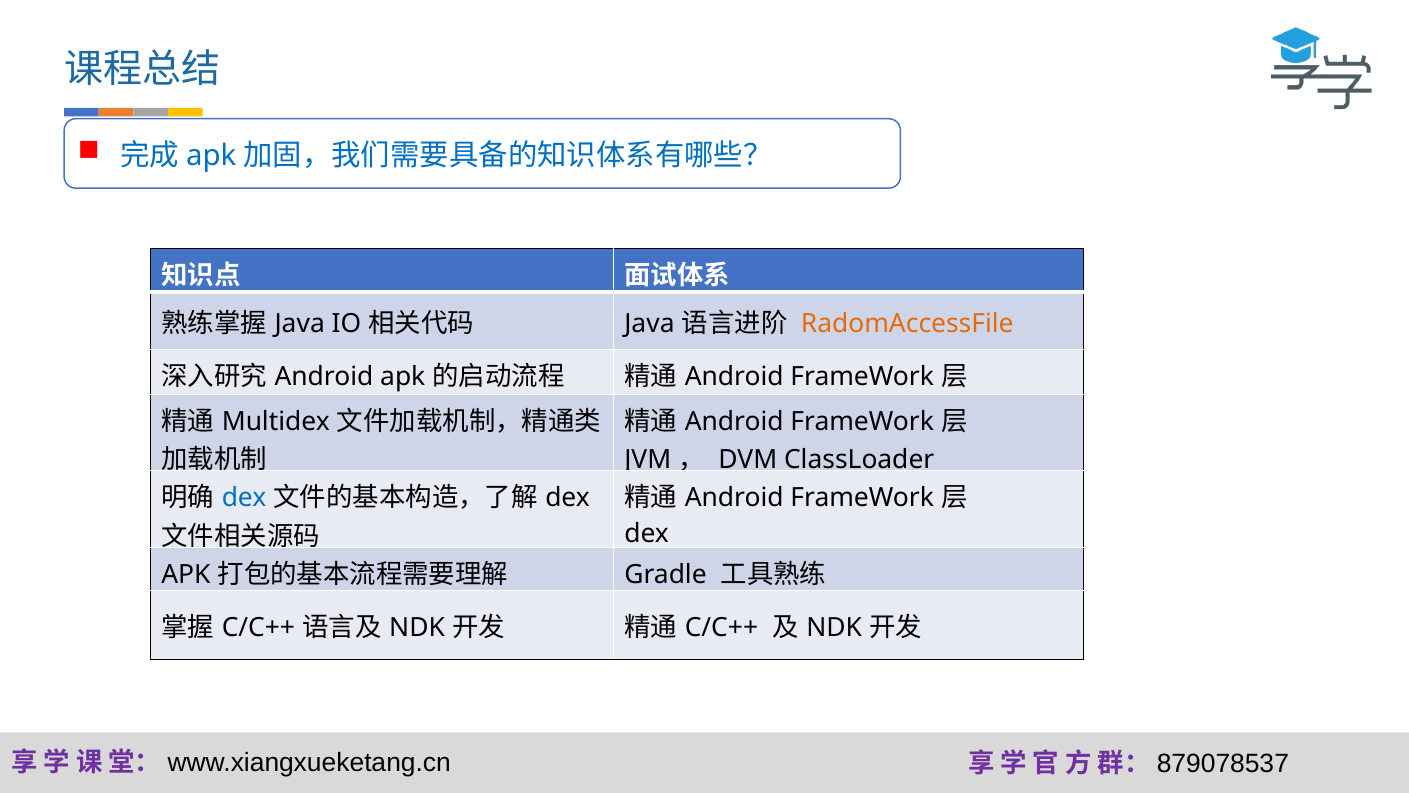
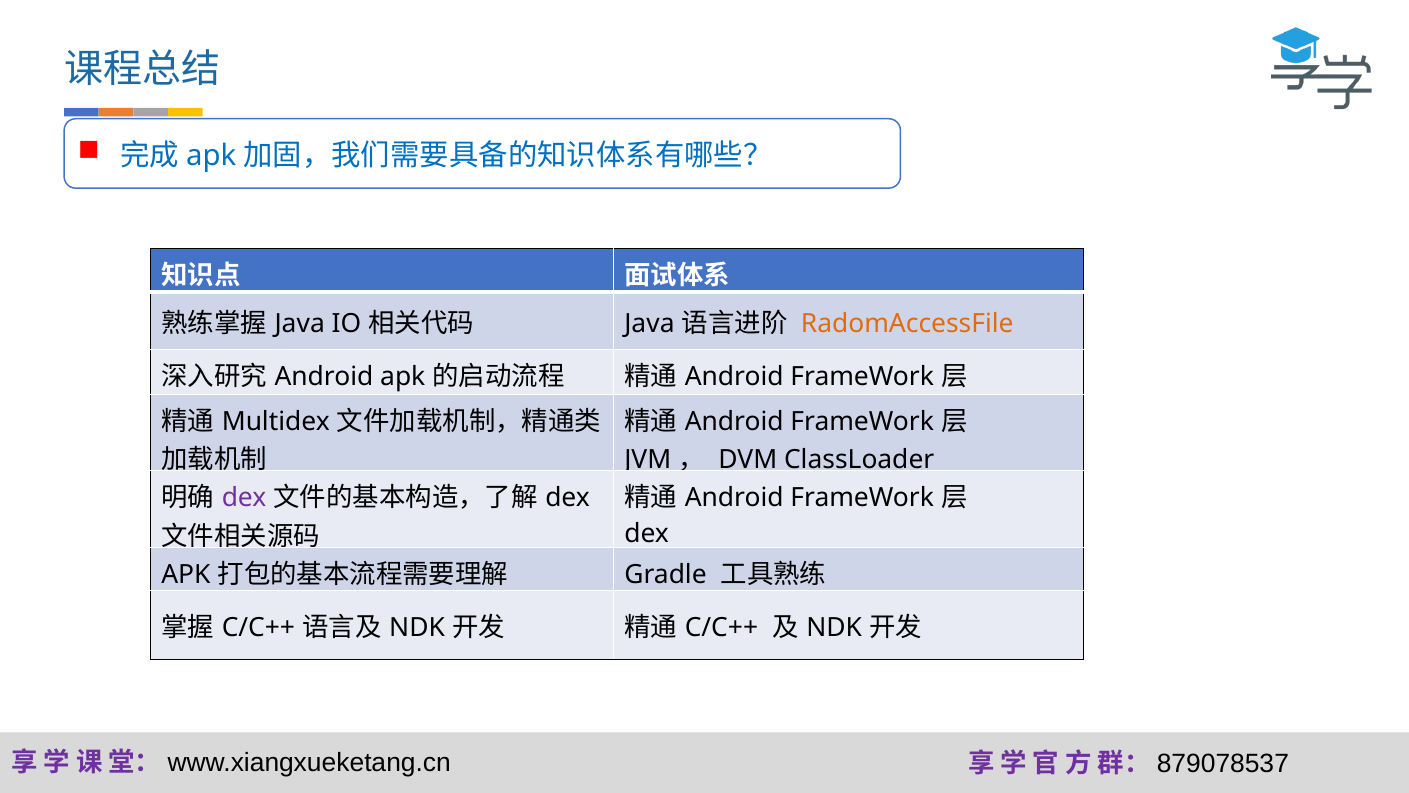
dex at (244, 498) colour: blue -> purple
